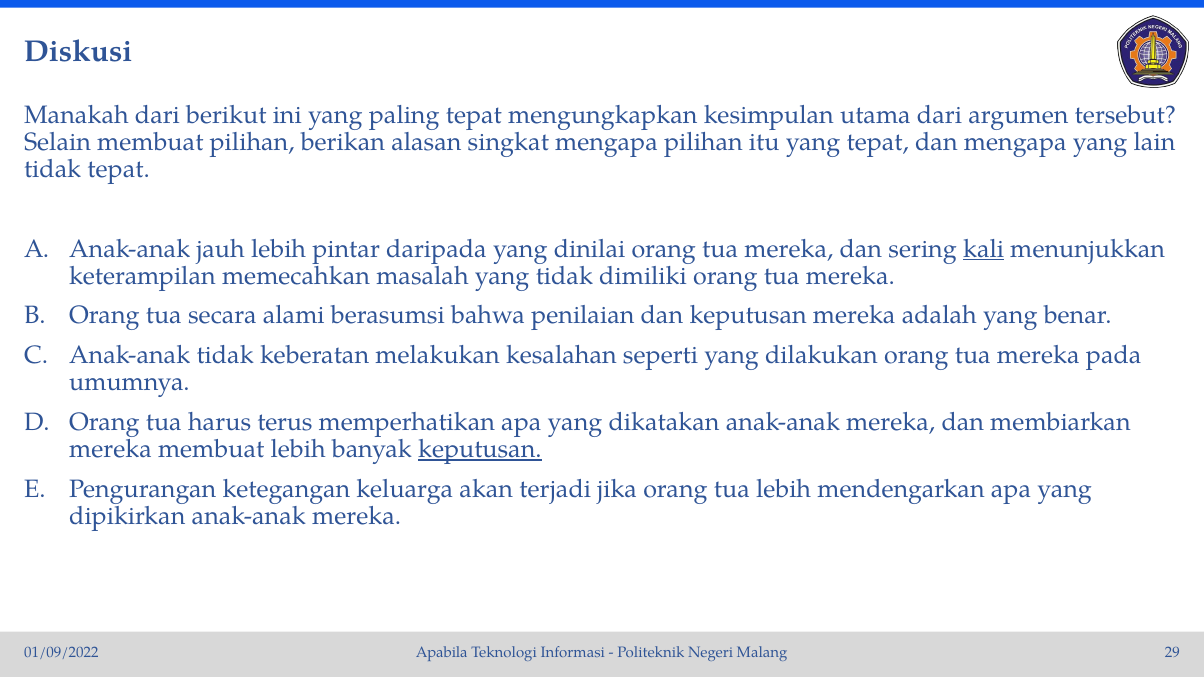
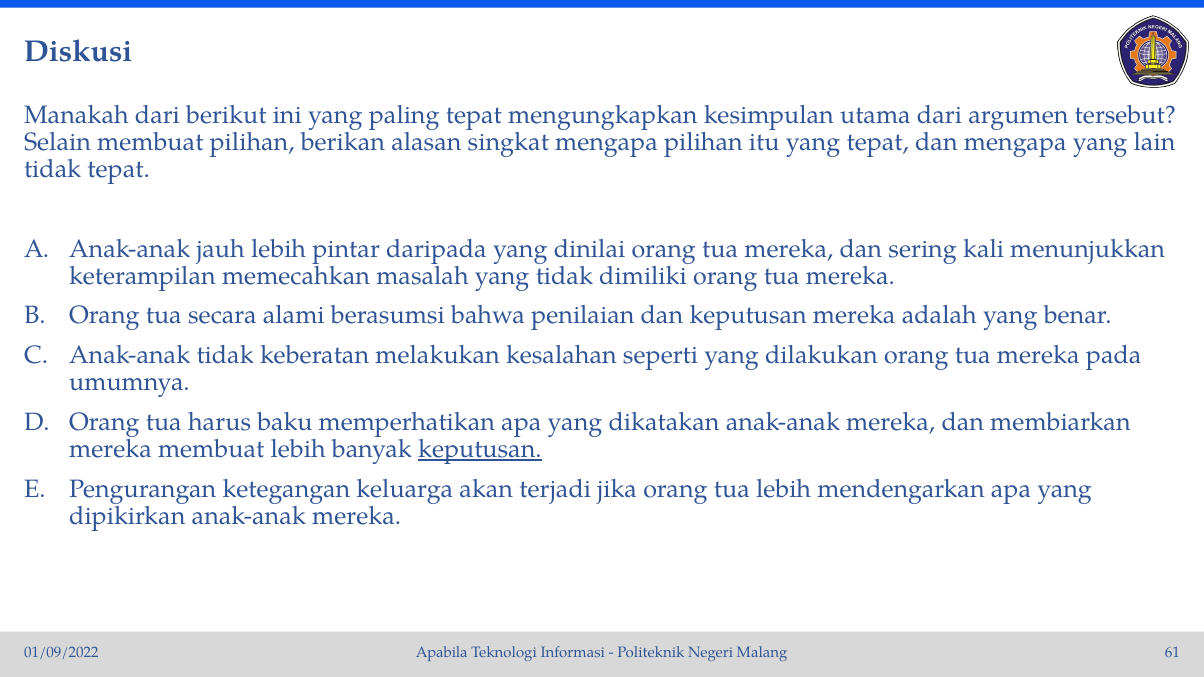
kali underline: present -> none
terus: terus -> baku
29: 29 -> 61
